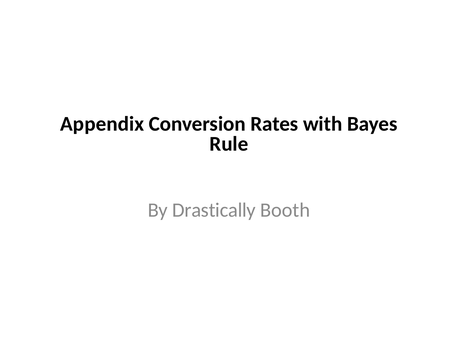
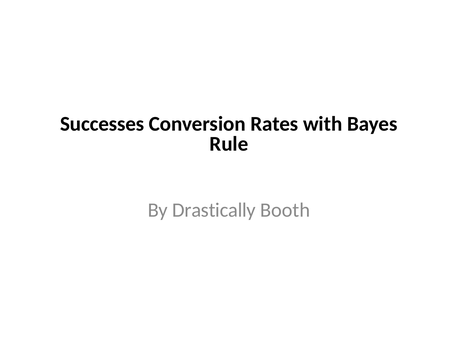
Appendix: Appendix -> Successes
